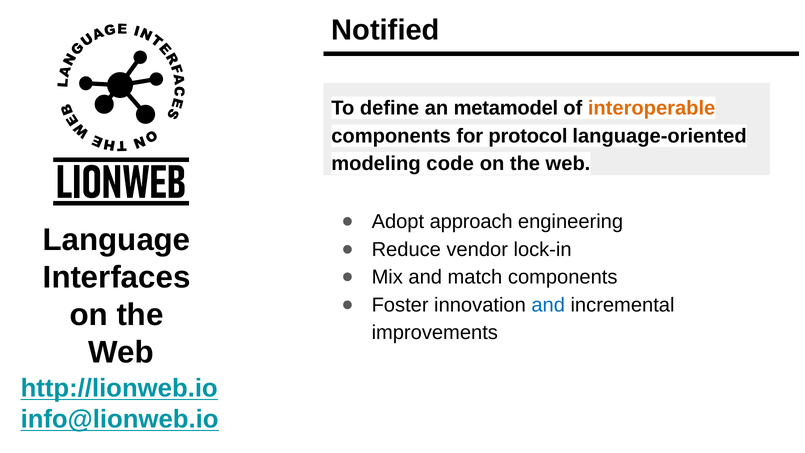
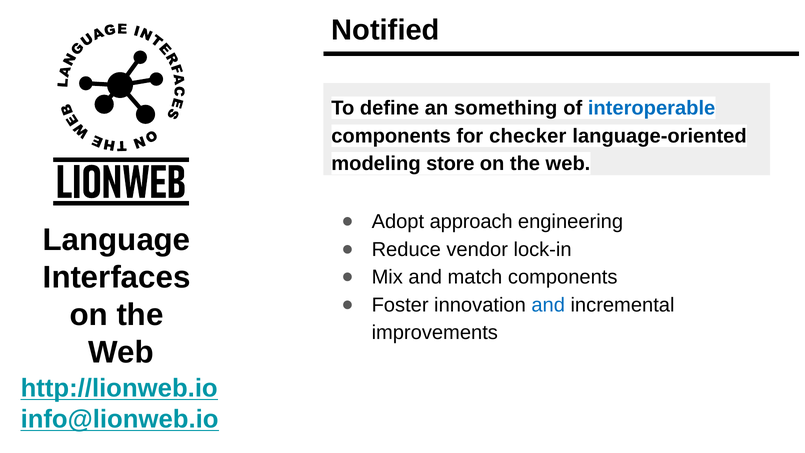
metamodel: metamodel -> something
interoperable colour: orange -> blue
protocol: protocol -> checker
code: code -> store
